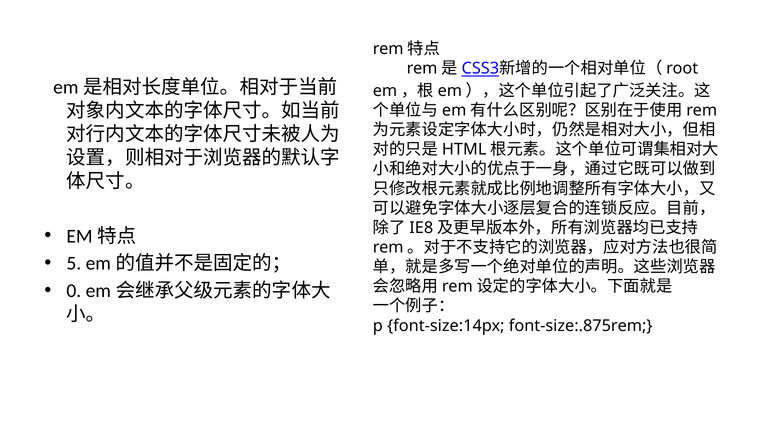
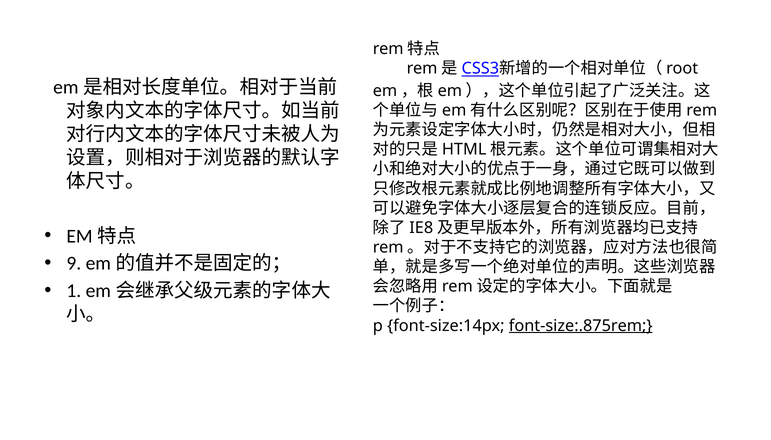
5: 5 -> 9
0: 0 -> 1
font-size:.875rem underline: none -> present
